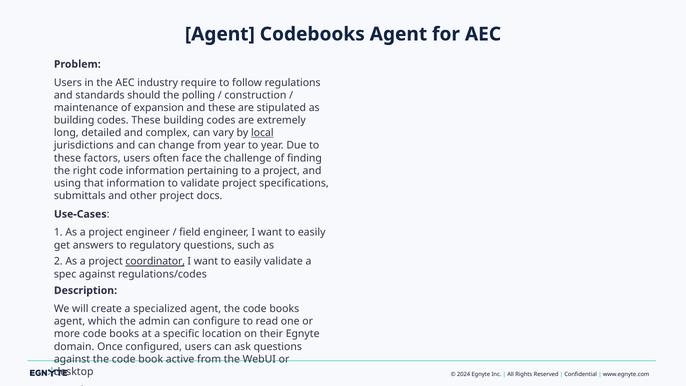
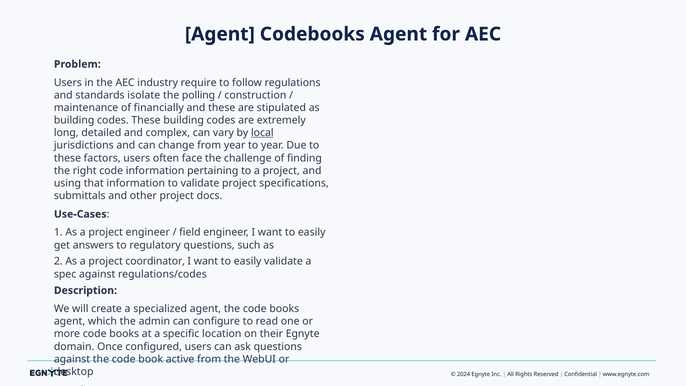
should: should -> isolate
expansion: expansion -> financially
coordinator underline: present -> none
